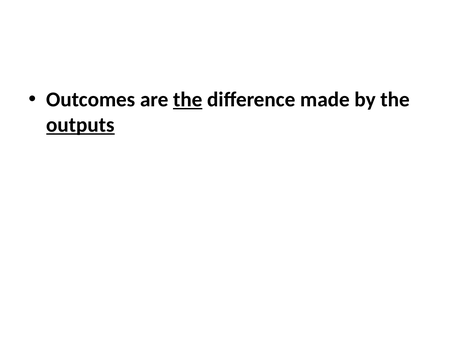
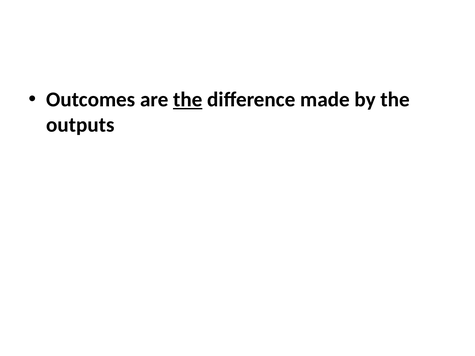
outputs underline: present -> none
